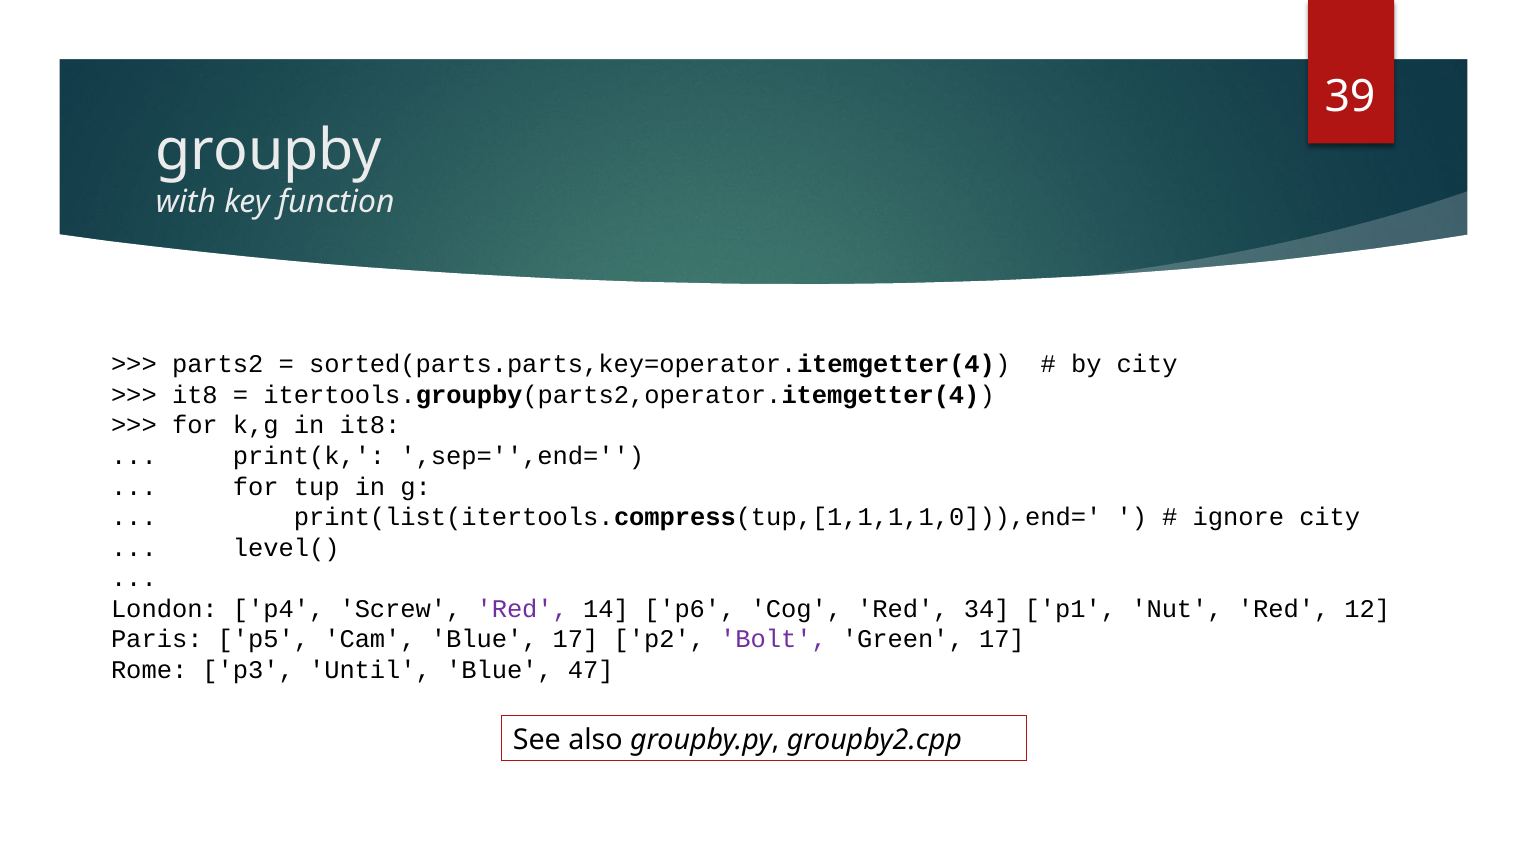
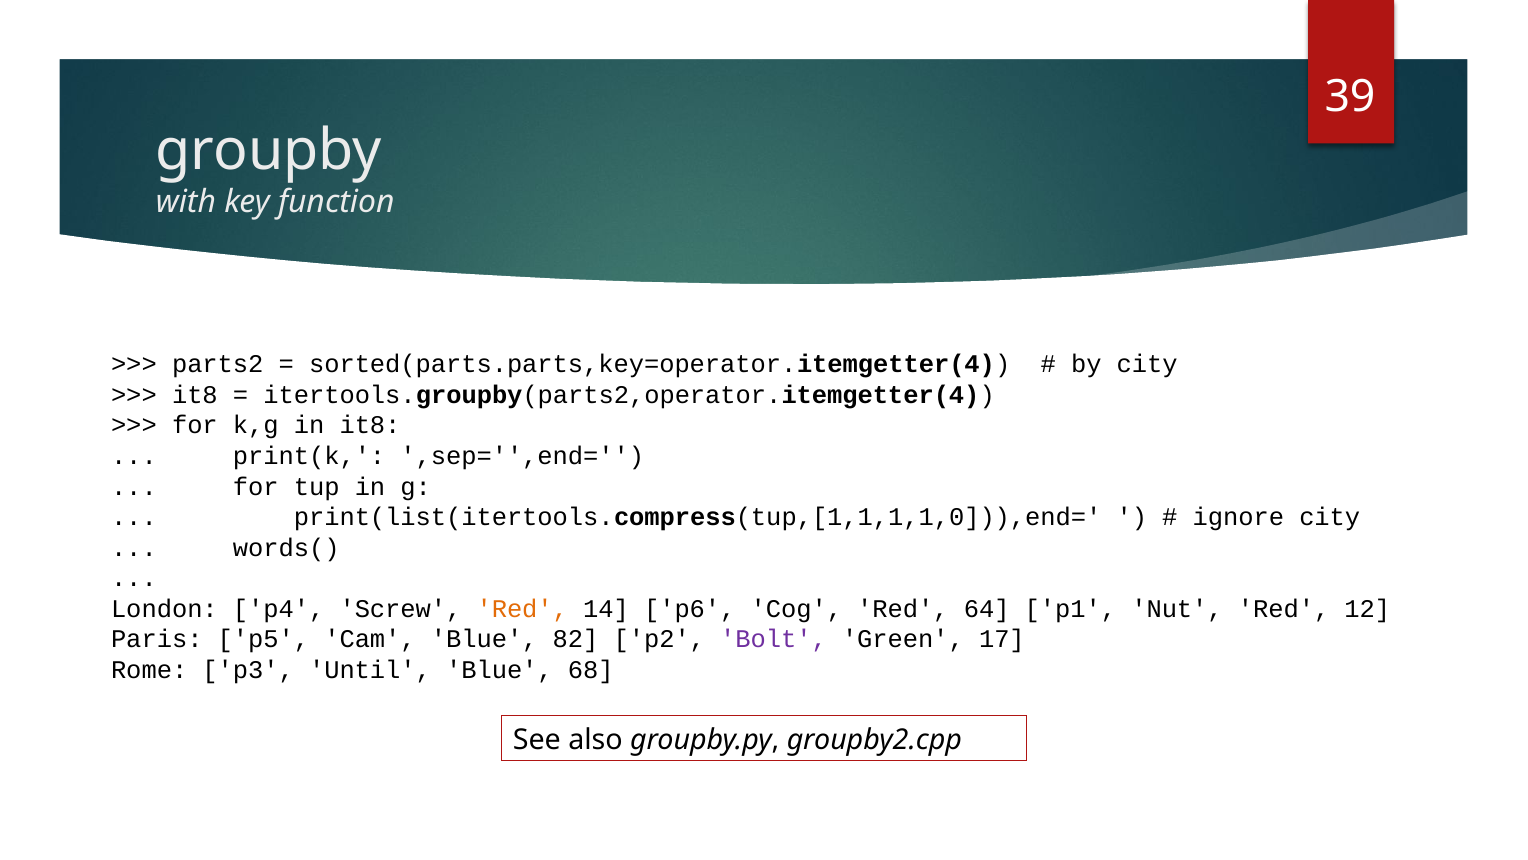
level(: level( -> words(
Red at (522, 609) colour: purple -> orange
34: 34 -> 64
Blue 17: 17 -> 82
47: 47 -> 68
